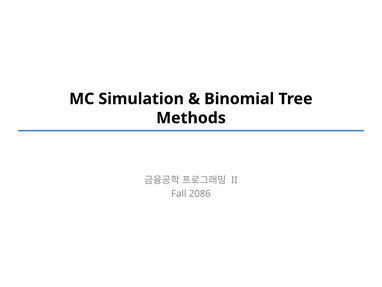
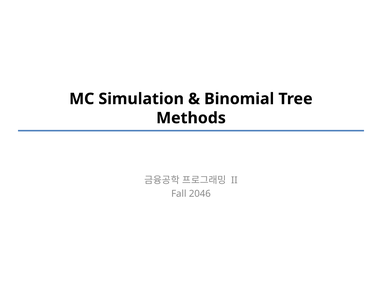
2086: 2086 -> 2046
